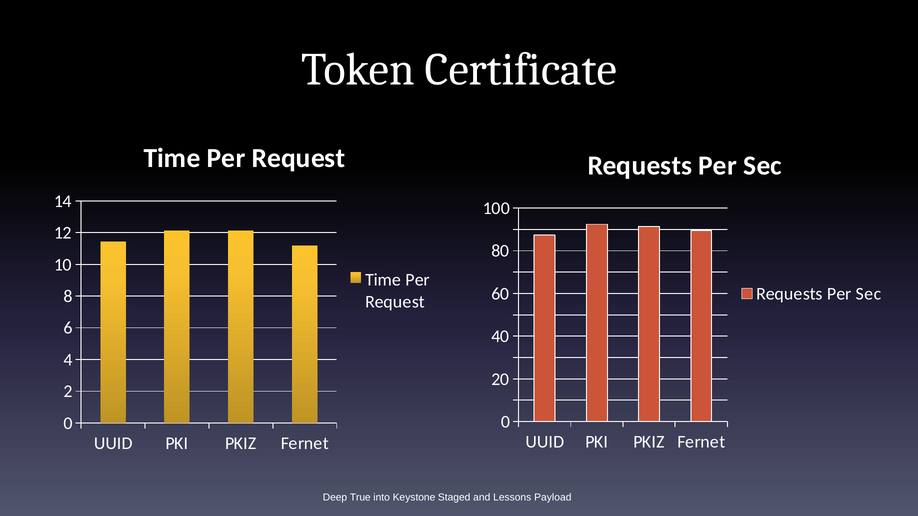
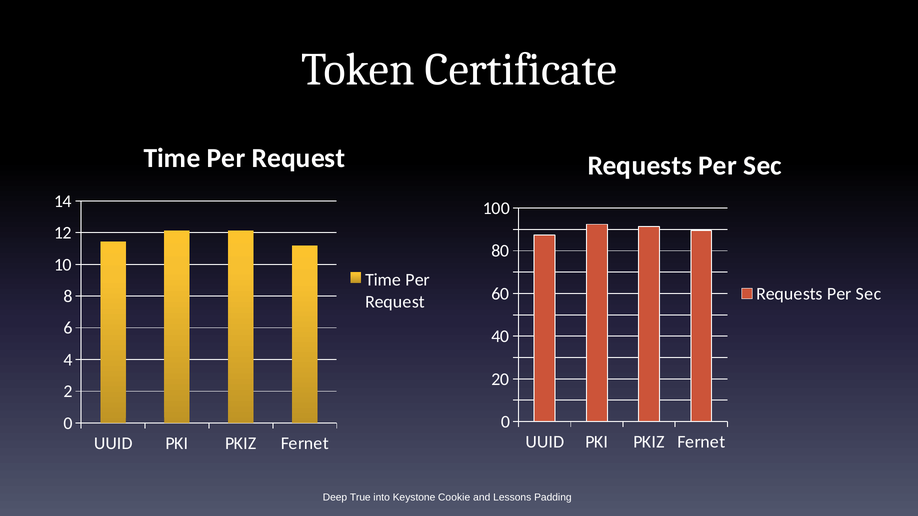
Staged: Staged -> Cookie
Payload: Payload -> Padding
